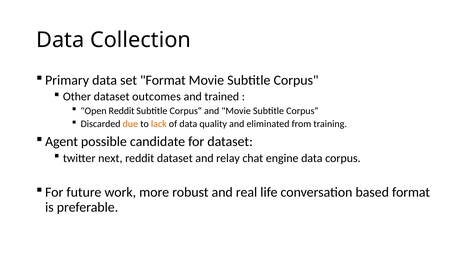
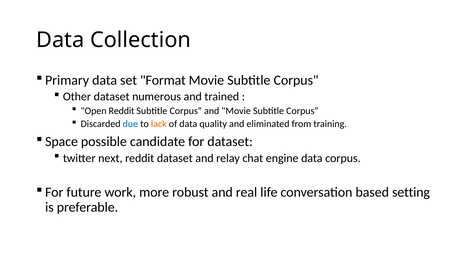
outcomes: outcomes -> numerous
due colour: orange -> blue
Agent: Agent -> Space
based format: format -> setting
